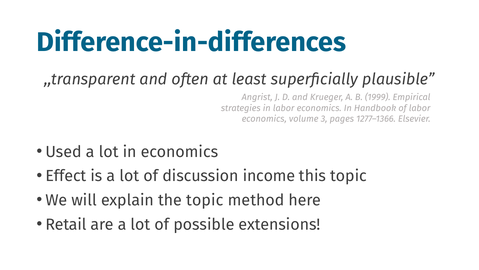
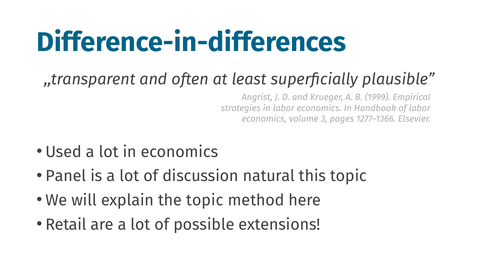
Effect: Effect -> Panel
income: income -> natural
